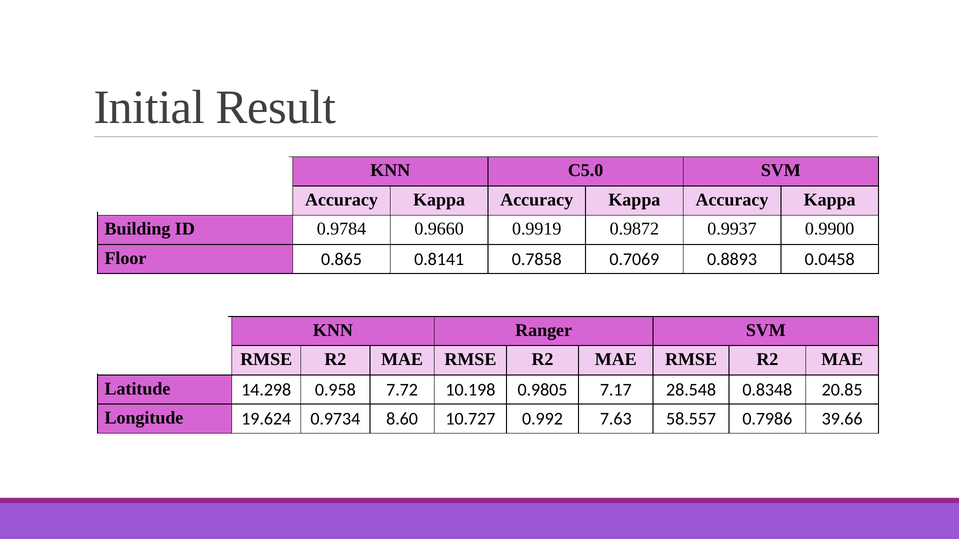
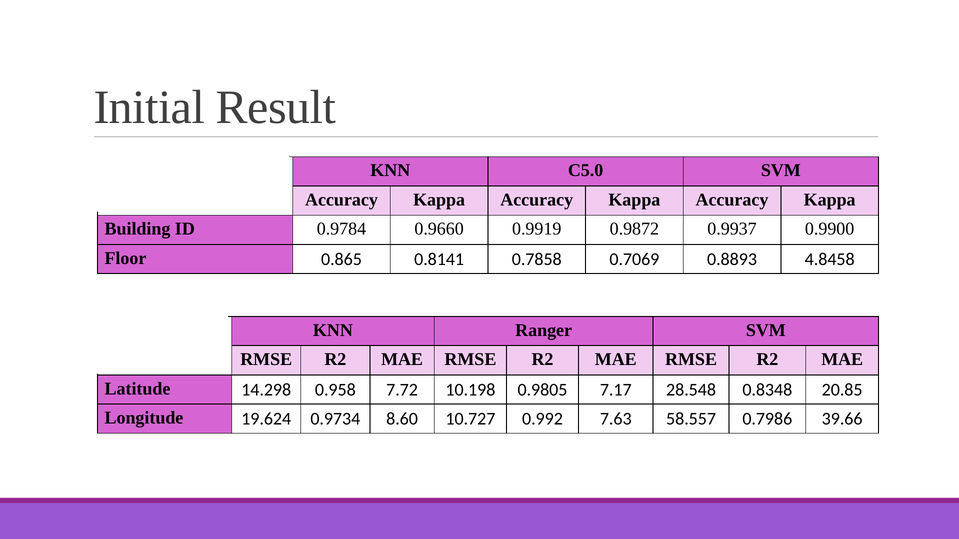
0.0458: 0.0458 -> 4.8458
